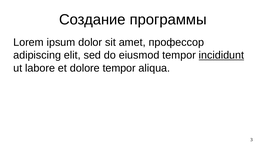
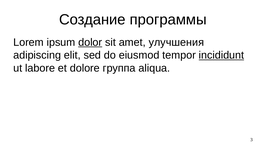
dolor underline: none -> present
профессор: профессор -> улучшения
dolore tempor: tempor -> группа
